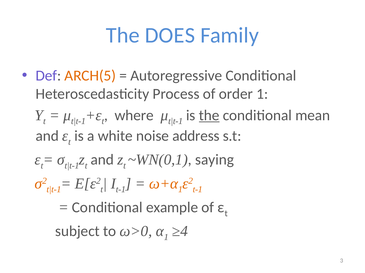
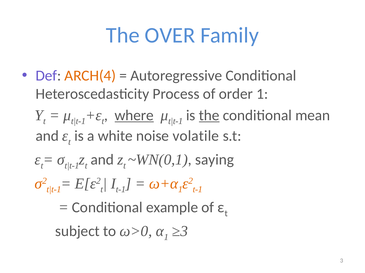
DOES: DOES -> OVER
ARCH(5: ARCH(5 -> ARCH(4
where underline: none -> present
address: address -> volatile
≥4: ≥4 -> ≥3
